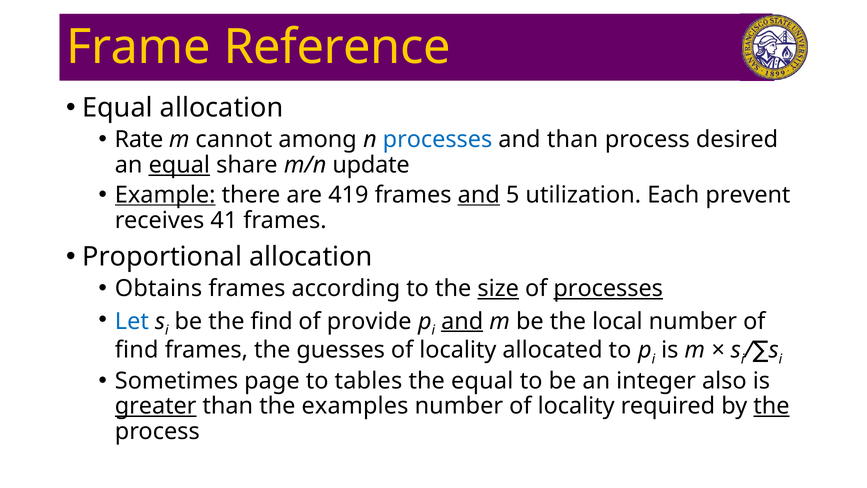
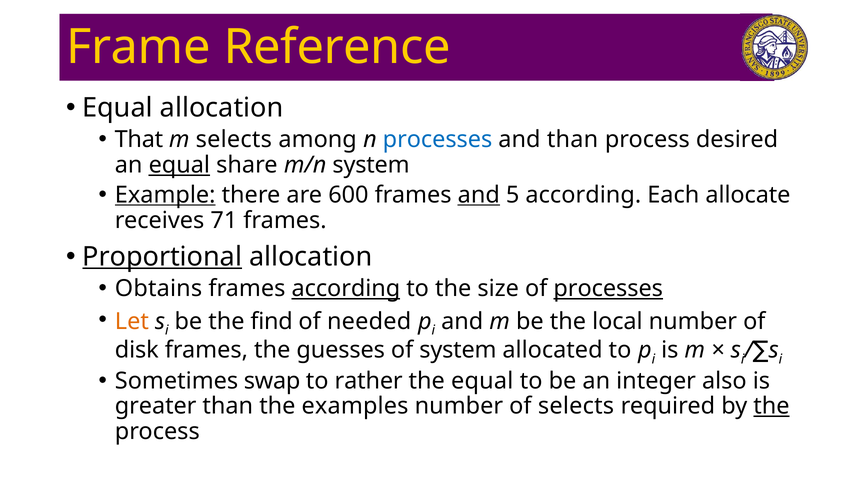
Rate: Rate -> That
m cannot: cannot -> selects
m/n update: update -> system
419: 419 -> 600
5 utilization: utilization -> according
prevent: prevent -> allocate
41: 41 -> 71
Proportional underline: none -> present
according at (346, 288) underline: none -> present
size underline: present -> none
Let colour: blue -> orange
provide: provide -> needed
and at (462, 321) underline: present -> none
find at (137, 350): find -> disk
locality at (458, 350): locality -> system
page: page -> swap
tables: tables -> rather
greater underline: present -> none
number of locality: locality -> selects
